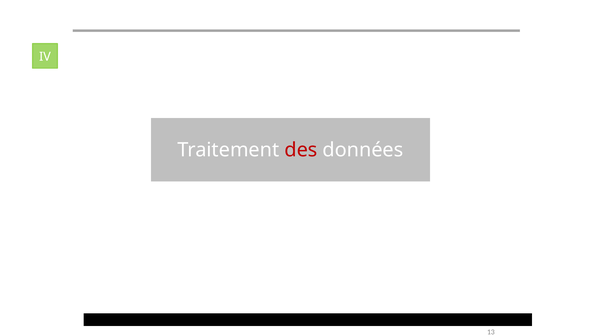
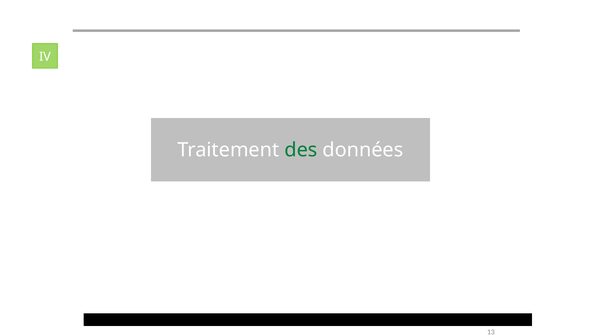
des colour: red -> green
